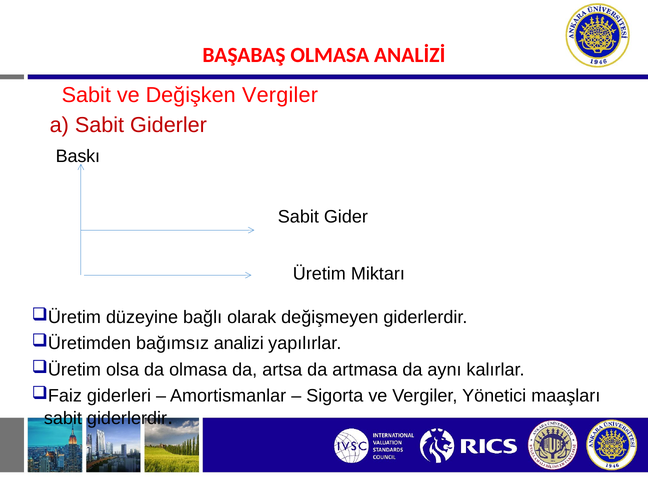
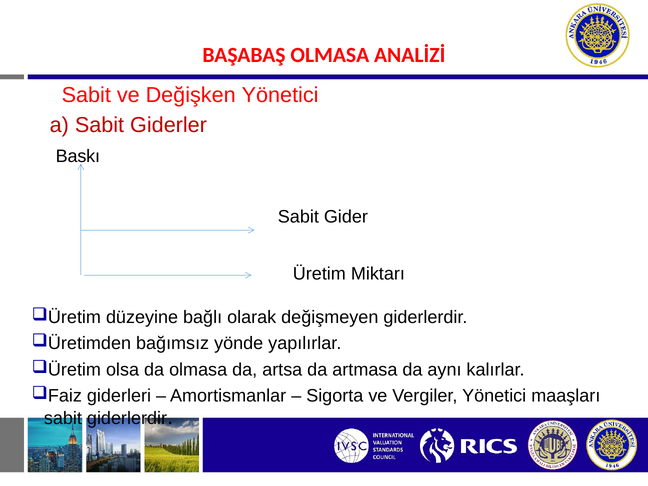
Değişken Vergiler: Vergiler -> Yönetici
analizi: analizi -> yönde
